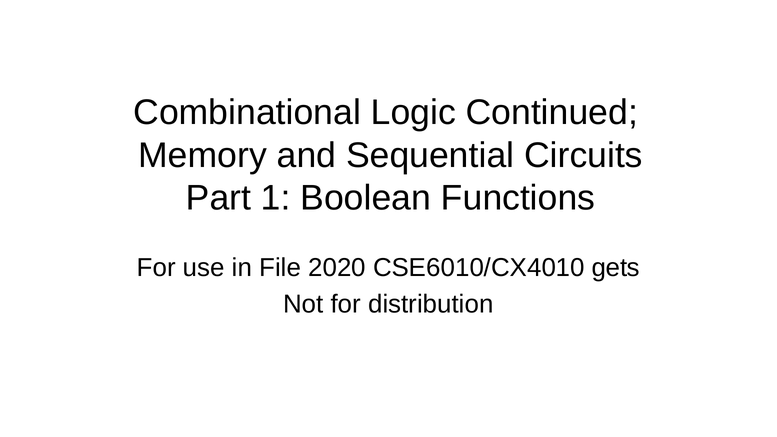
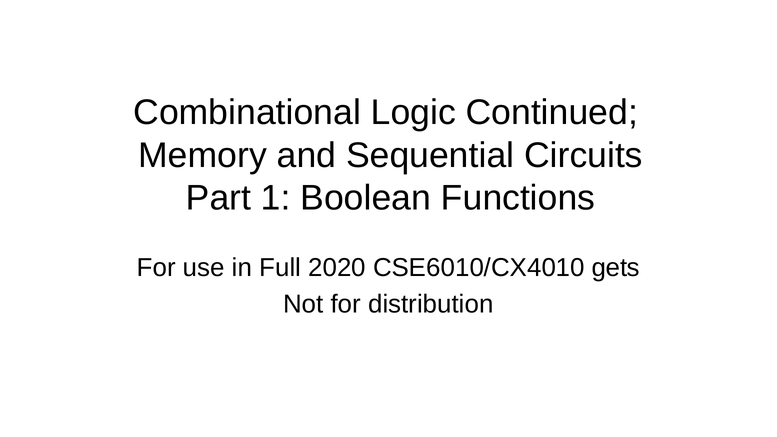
File: File -> Full
